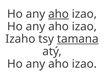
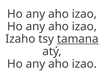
aho at (59, 14) underline: present -> none
